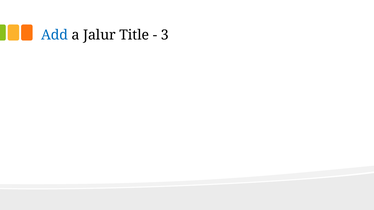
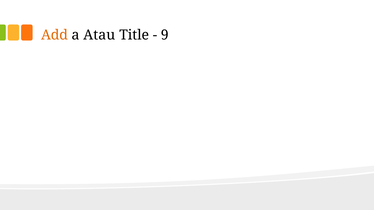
Add colour: blue -> orange
Jalur: Jalur -> Atau
3: 3 -> 9
